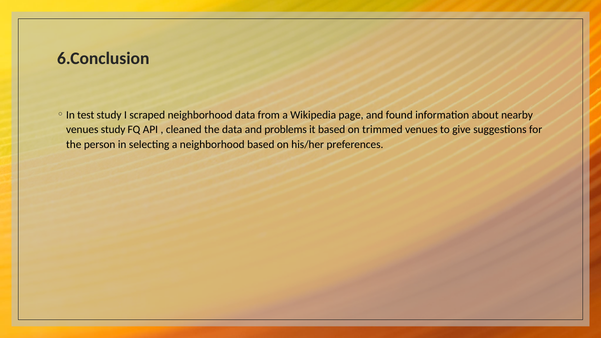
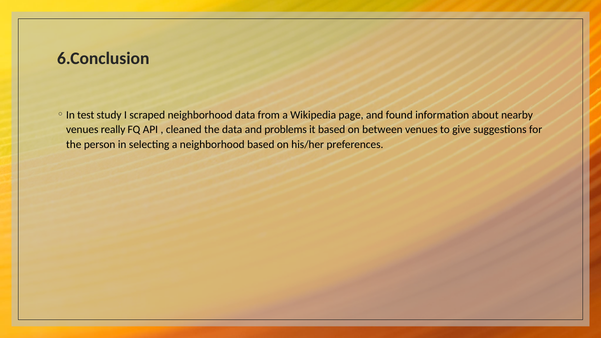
venues study: study -> really
trimmed: trimmed -> between
